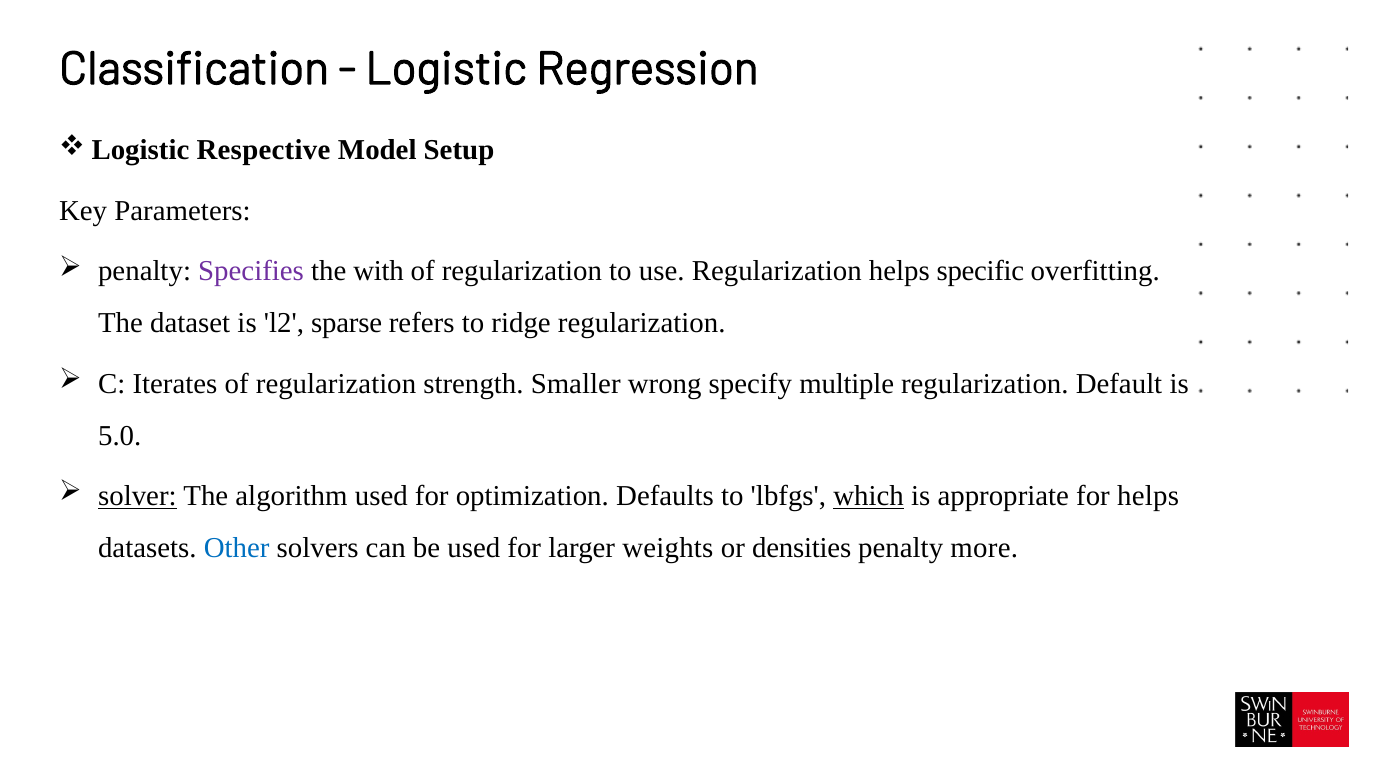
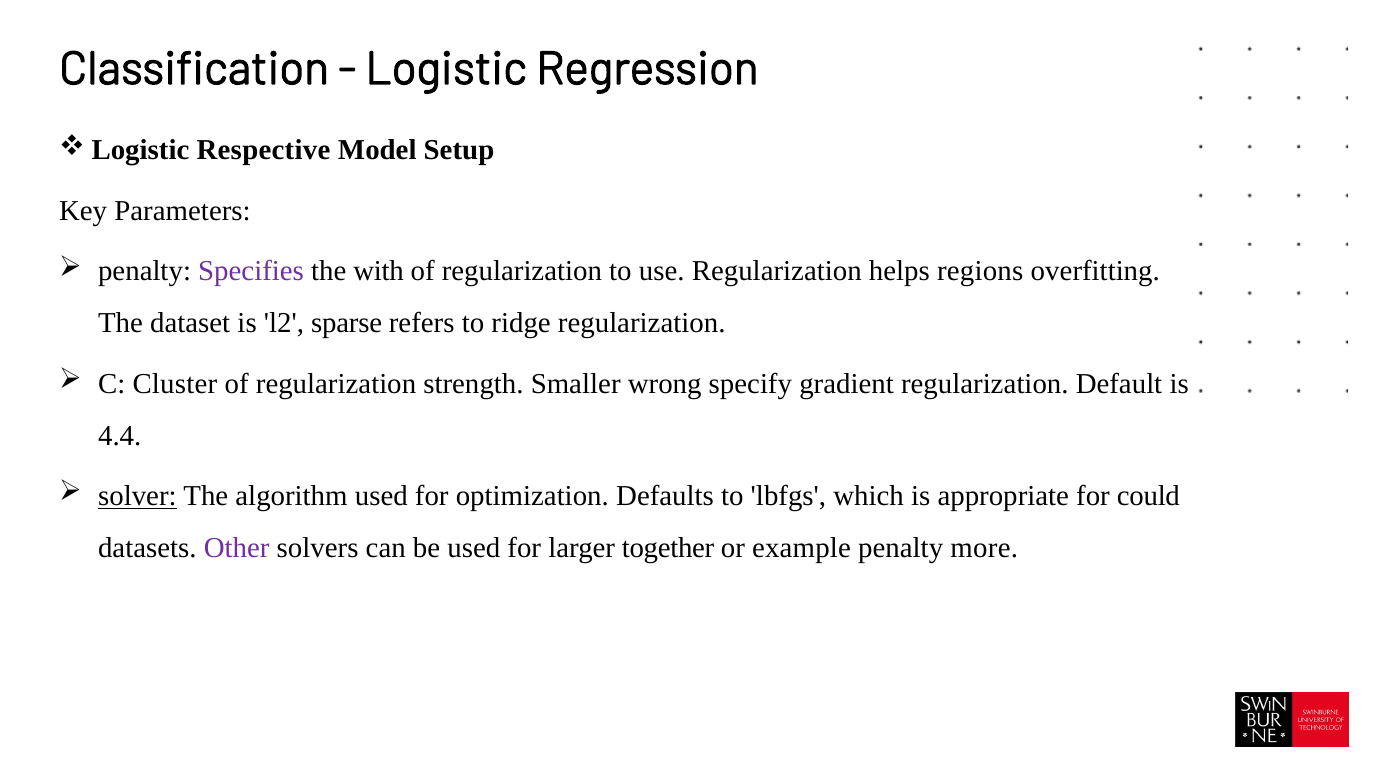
specific: specific -> regions
Iterates: Iterates -> Cluster
multiple: multiple -> gradient
5.0: 5.0 -> 4.4
which underline: present -> none
for helps: helps -> could
Other colour: blue -> purple
weights: weights -> together
densities: densities -> example
